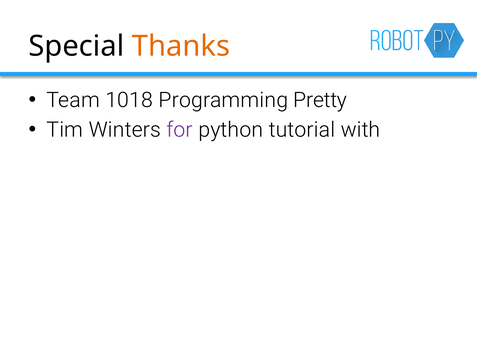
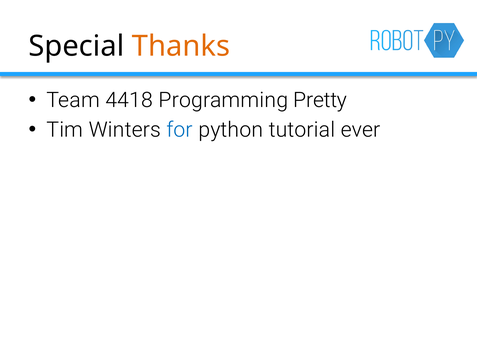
1018: 1018 -> 4418
for colour: purple -> blue
with: with -> ever
